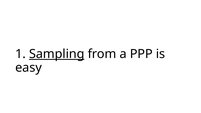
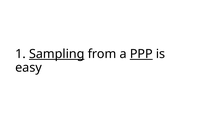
PPP underline: none -> present
